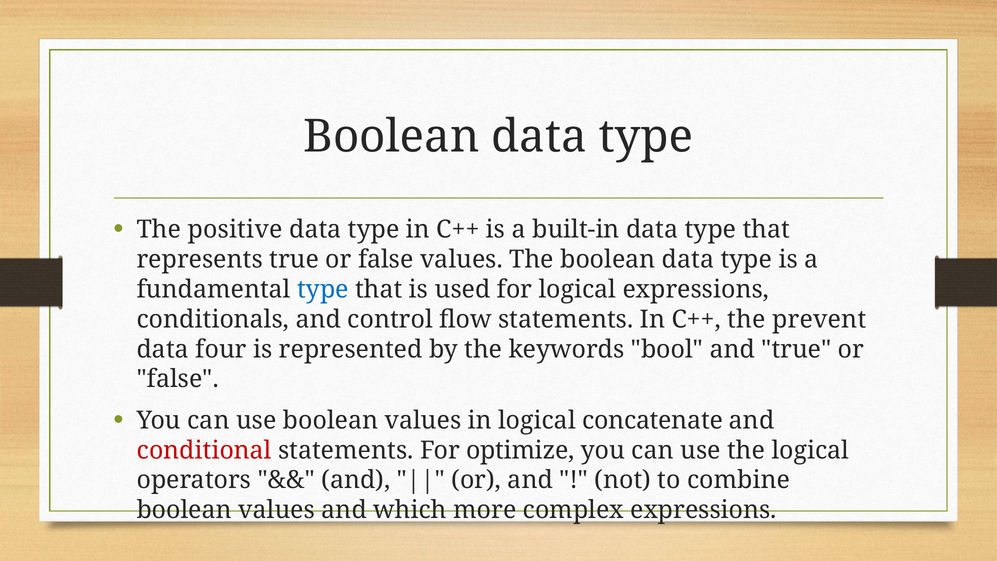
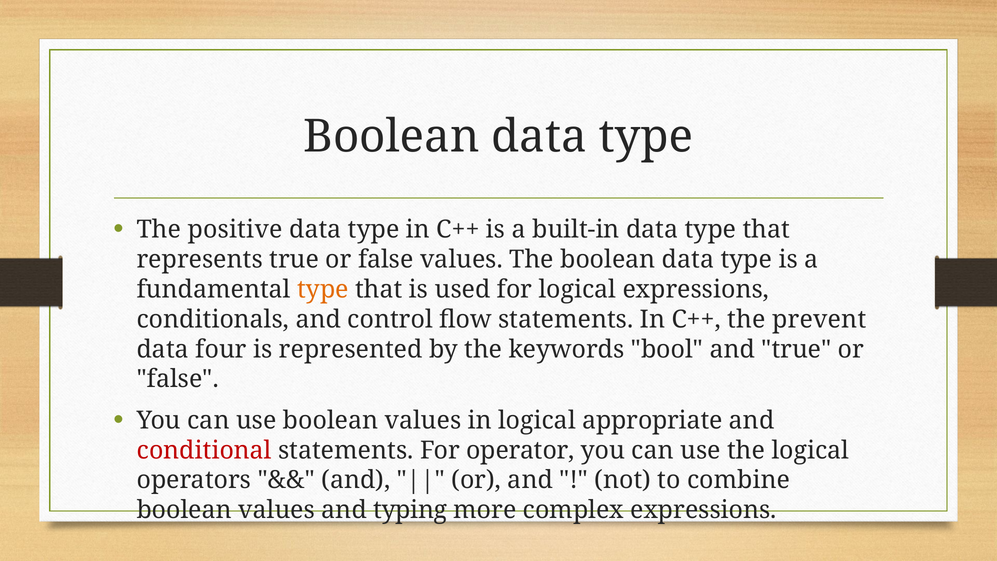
type at (323, 289) colour: blue -> orange
concatenate: concatenate -> appropriate
optimize: optimize -> operator
which: which -> typing
